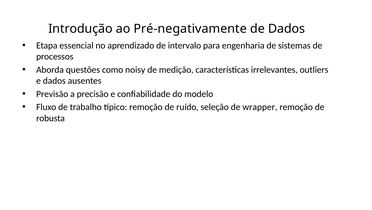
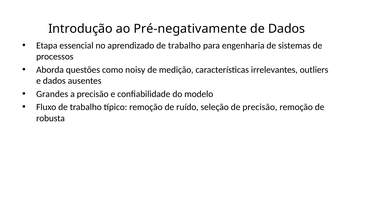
aprendizado de intervalo: intervalo -> trabalho
Previsão: Previsão -> Grandes
de wrapper: wrapper -> precisão
